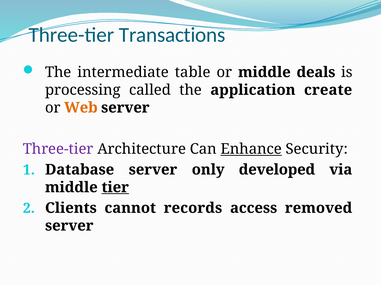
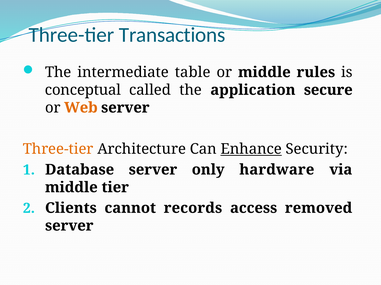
deals: deals -> rules
processing: processing -> conceptual
create: create -> secure
Three-tier at (58, 149) colour: purple -> orange
developed: developed -> hardware
tier underline: present -> none
